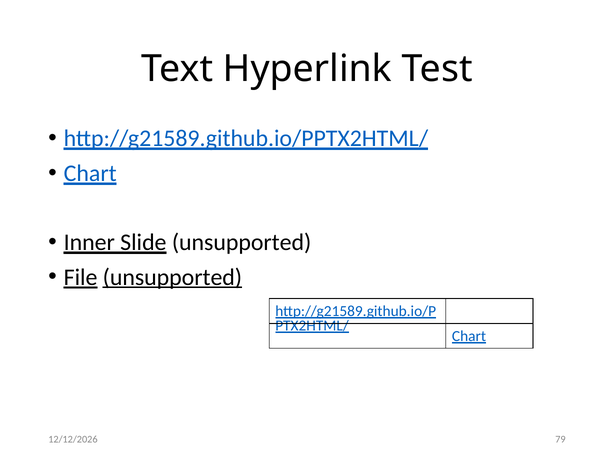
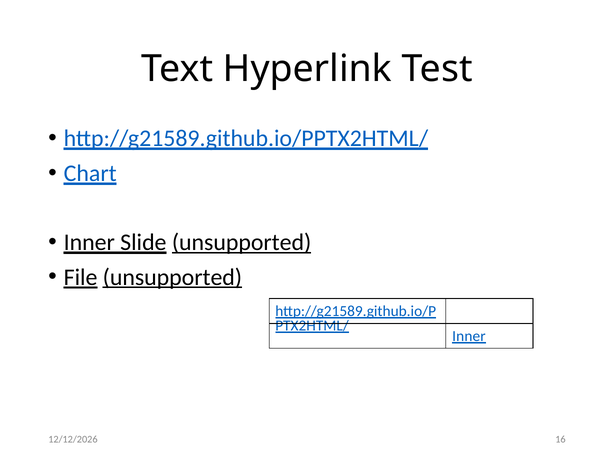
unsupported at (242, 243) underline: none -> present
Chart at (469, 336): Chart -> Inner
79: 79 -> 16
